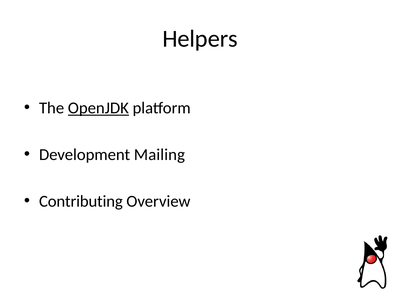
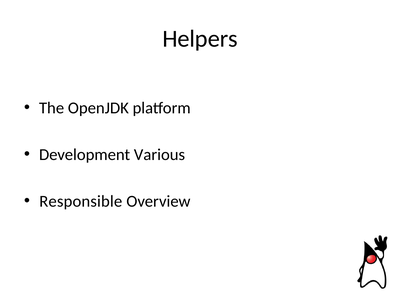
OpenJDK underline: present -> none
Mailing: Mailing -> Various
Contributing: Contributing -> Responsible
